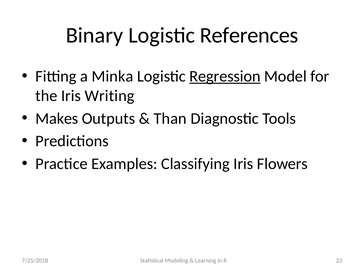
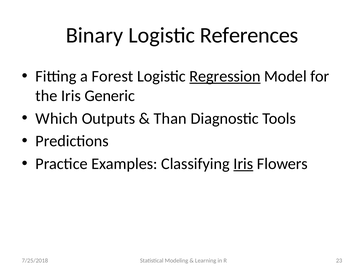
Minka: Minka -> Forest
Writing: Writing -> Generic
Makes: Makes -> Which
Iris at (243, 164) underline: none -> present
